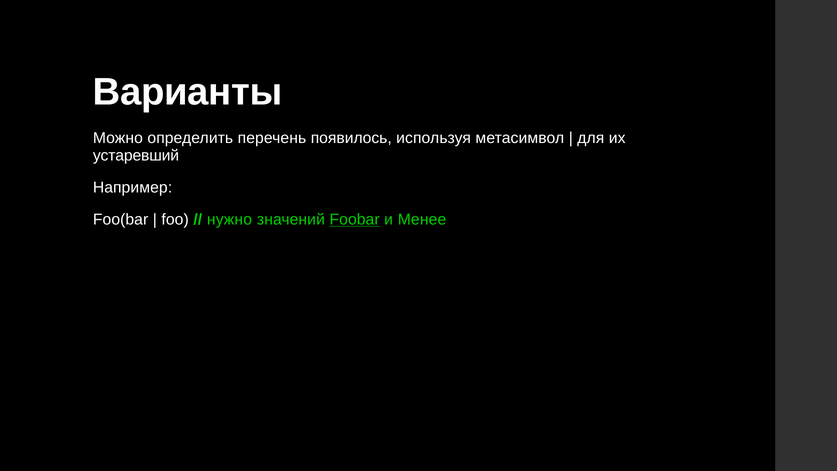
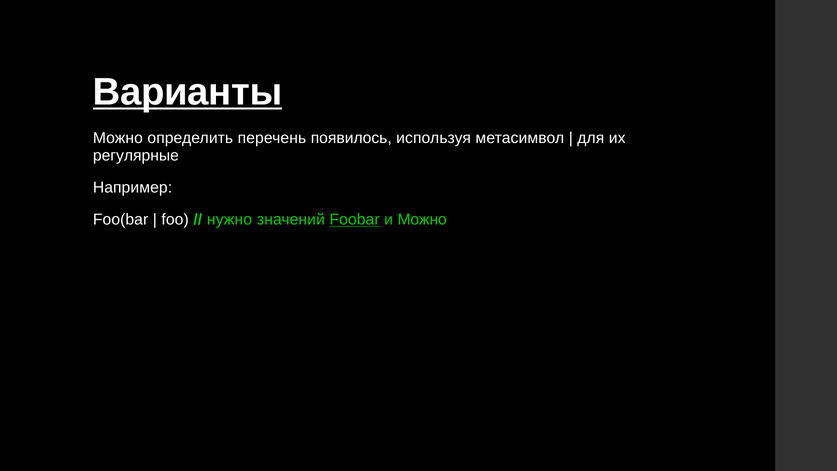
Варианты underline: none -> present
устаревший: устаревший -> регулярные
и Менее: Менее -> Можно
